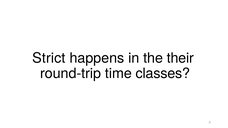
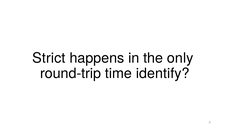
their: their -> only
classes: classes -> identify
